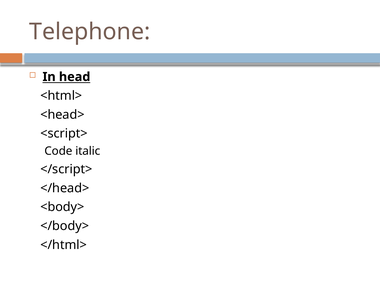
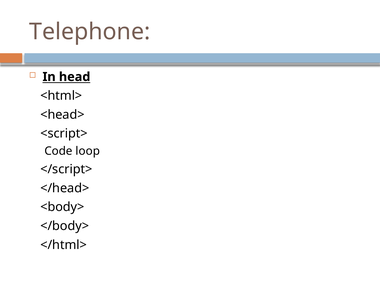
italic: italic -> loop
